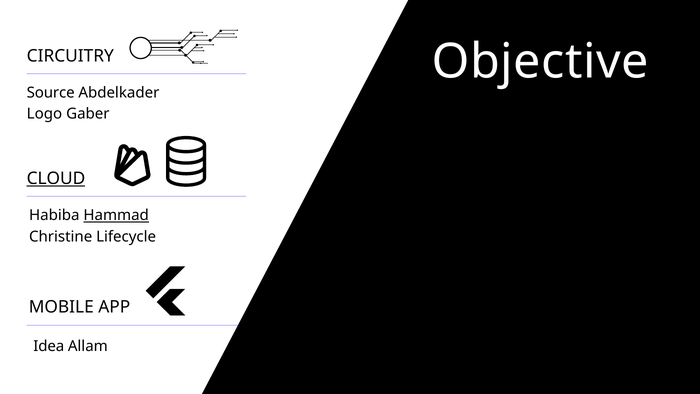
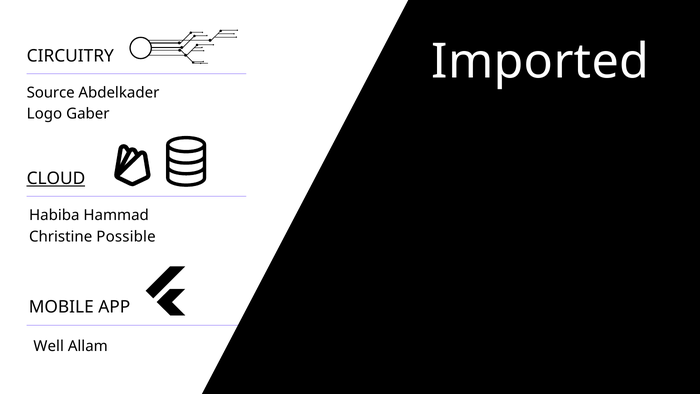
Objective: Objective -> Imported
Hammad underline: present -> none
Lifecycle: Lifecycle -> Possible
Idea: Idea -> Well
